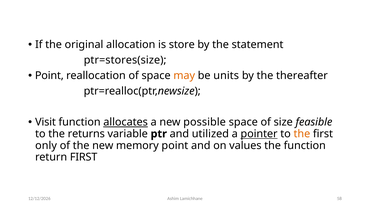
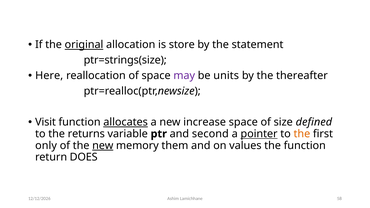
original underline: none -> present
ptr=stores(size: ptr=stores(size -> ptr=strings(size
Point at (49, 76): Point -> Here
may colour: orange -> purple
possible: possible -> increase
feasible: feasible -> defined
utilized: utilized -> second
new at (103, 146) underline: none -> present
memory point: point -> them
return FIRST: FIRST -> DOES
